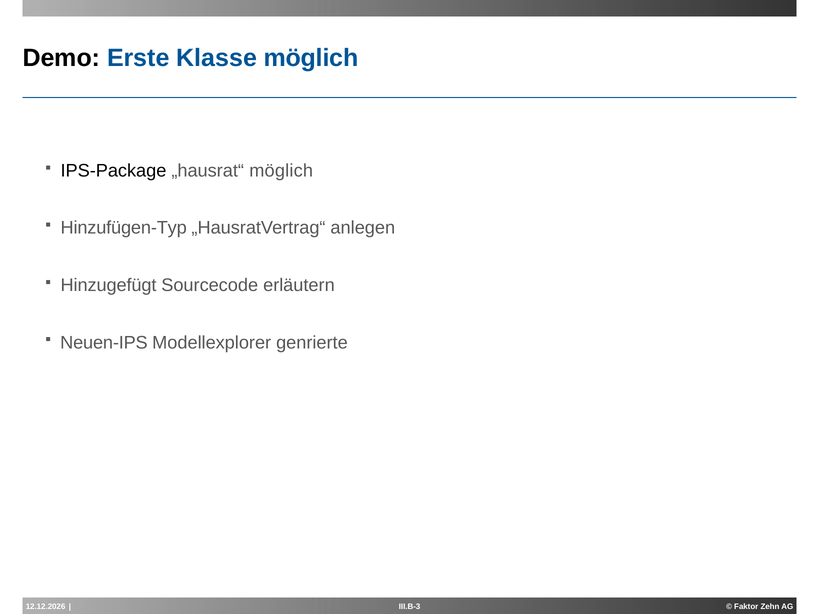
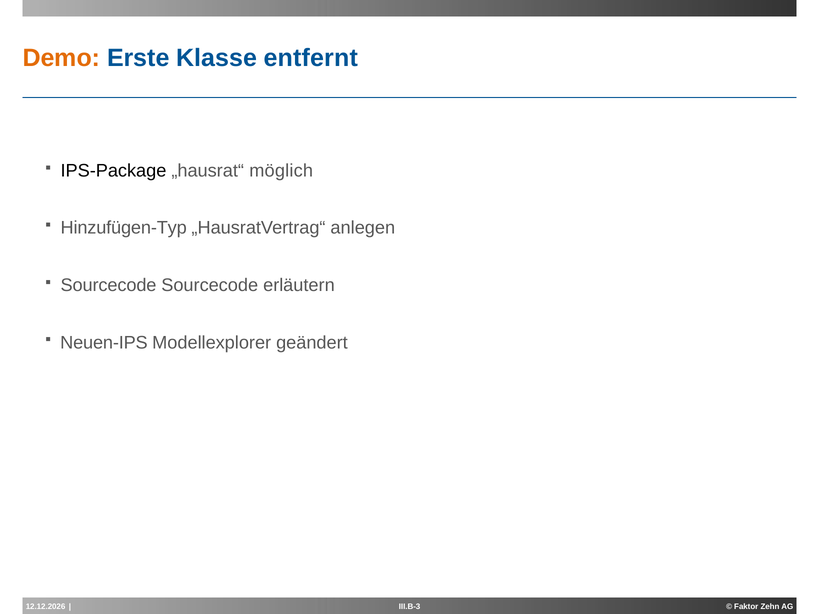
Demo colour: black -> orange
Klasse möglich: möglich -> entfernt
Hinzugefügt at (109, 285): Hinzugefügt -> Sourcecode
genrierte: genrierte -> geändert
